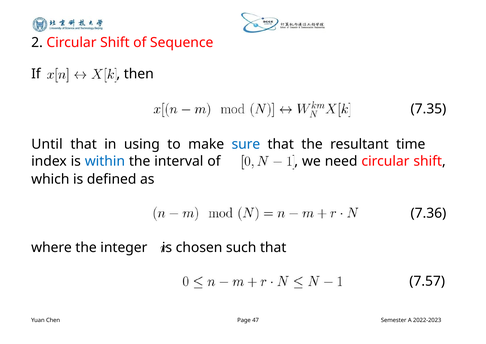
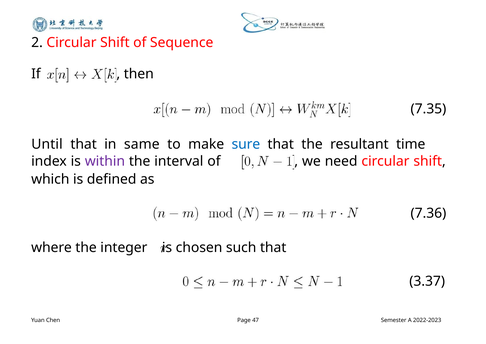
using: using -> same
within colour: blue -> purple
7.57: 7.57 -> 3.37
